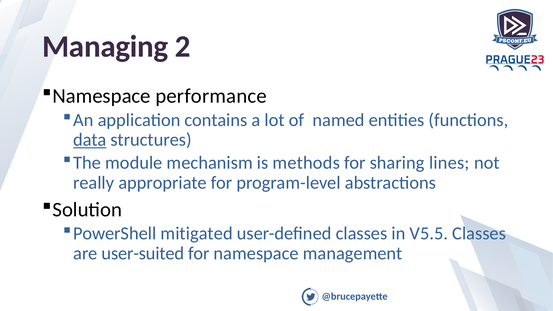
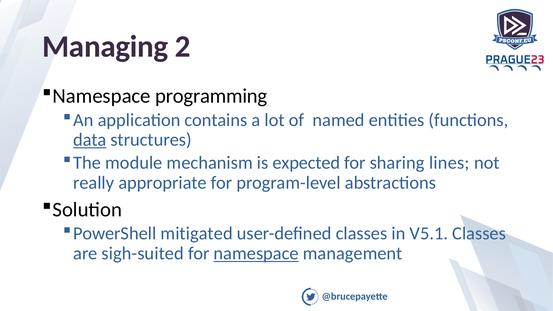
performance: performance -> programming
methods: methods -> expected
V5.5: V5.5 -> V5.1
user-suited: user-suited -> sigh-suited
namespace at (256, 254) underline: none -> present
